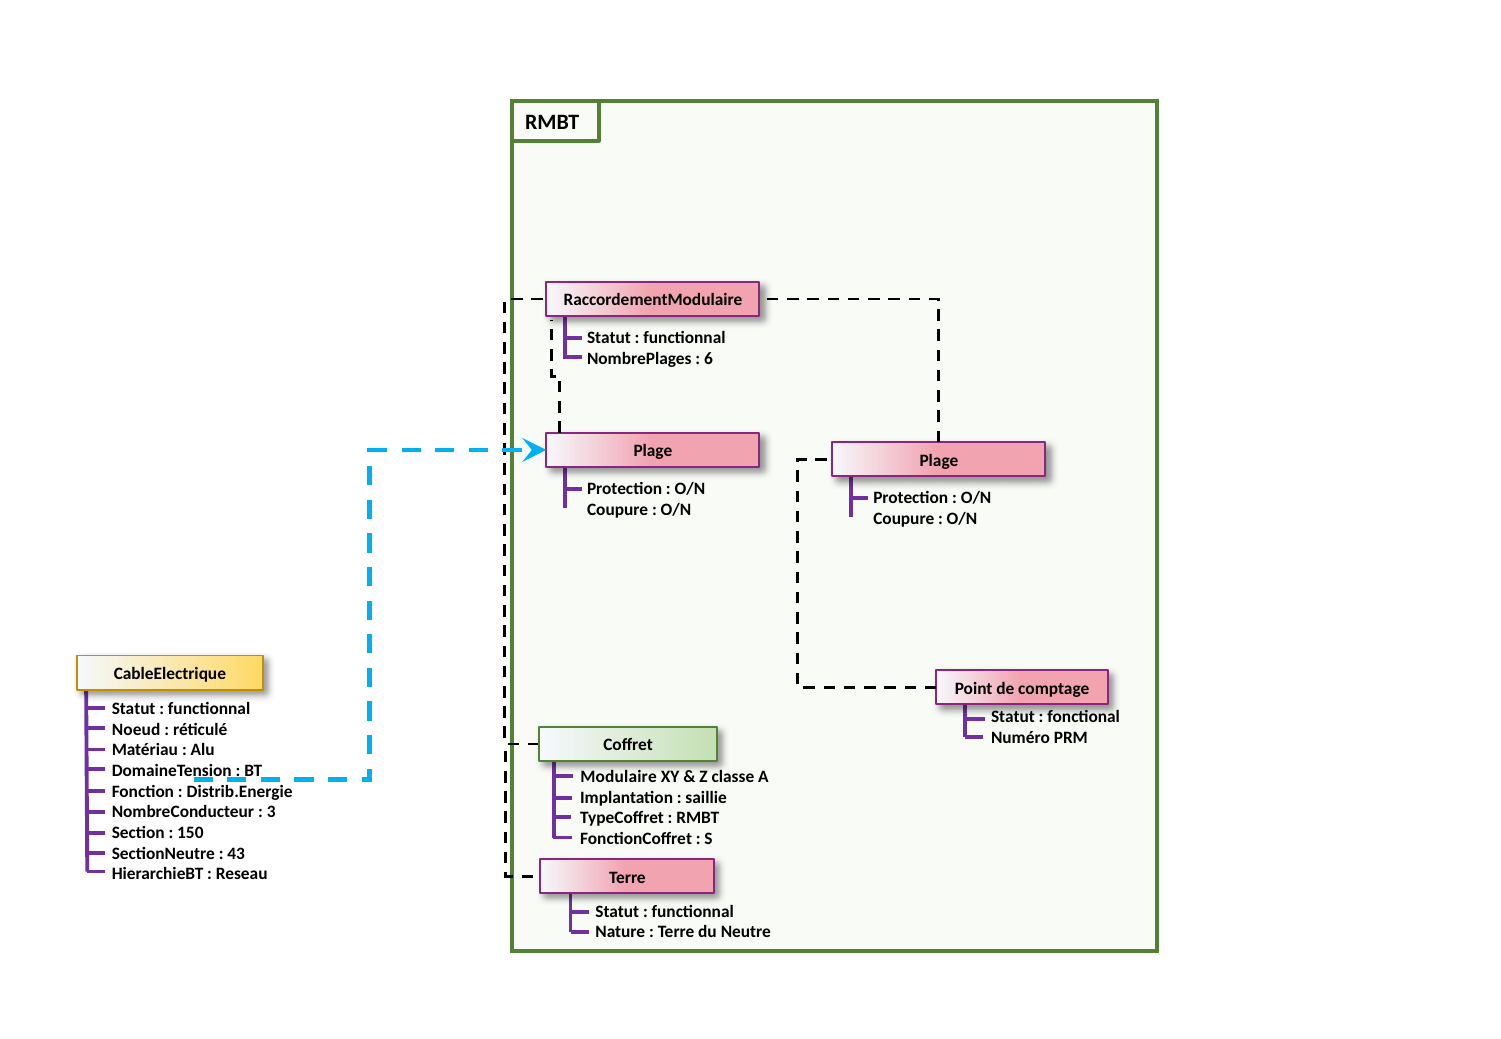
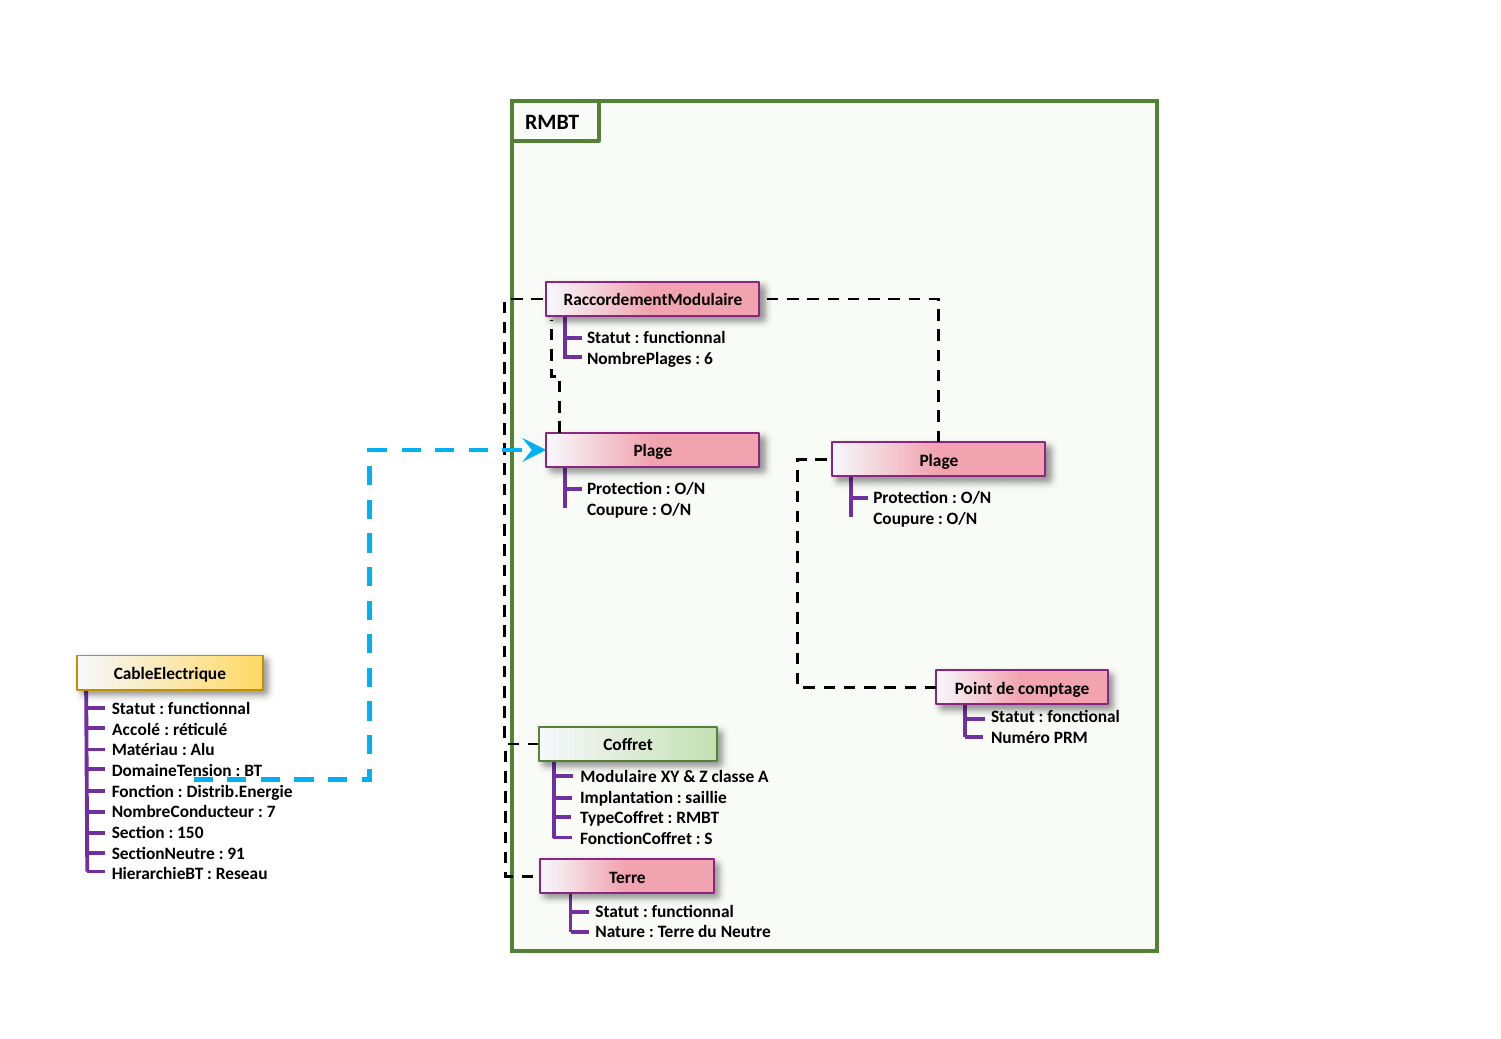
Noeud: Noeud -> Accolé
3: 3 -> 7
43: 43 -> 91
